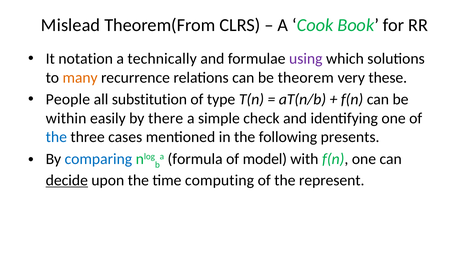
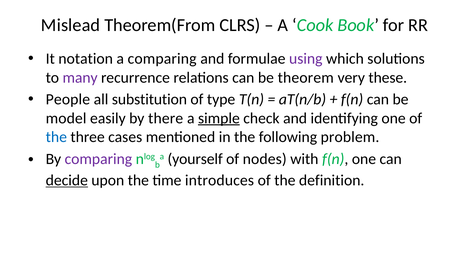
a technically: technically -> comparing
many colour: orange -> purple
within: within -> model
simple underline: none -> present
presents: presents -> problem
comparing at (98, 159) colour: blue -> purple
formula: formula -> yourself
model: model -> nodes
computing: computing -> introduces
represent: represent -> definition
